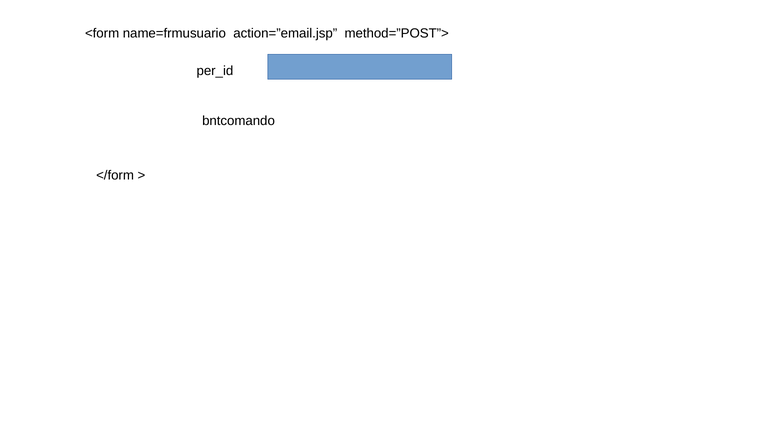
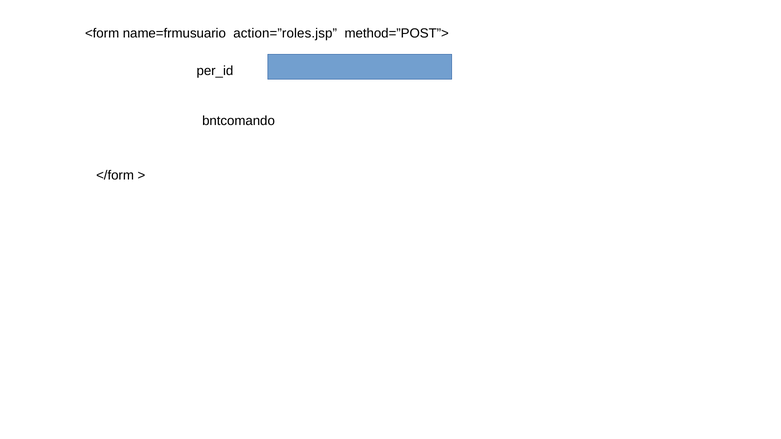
action=”email.jsp: action=”email.jsp -> action=”roles.jsp
